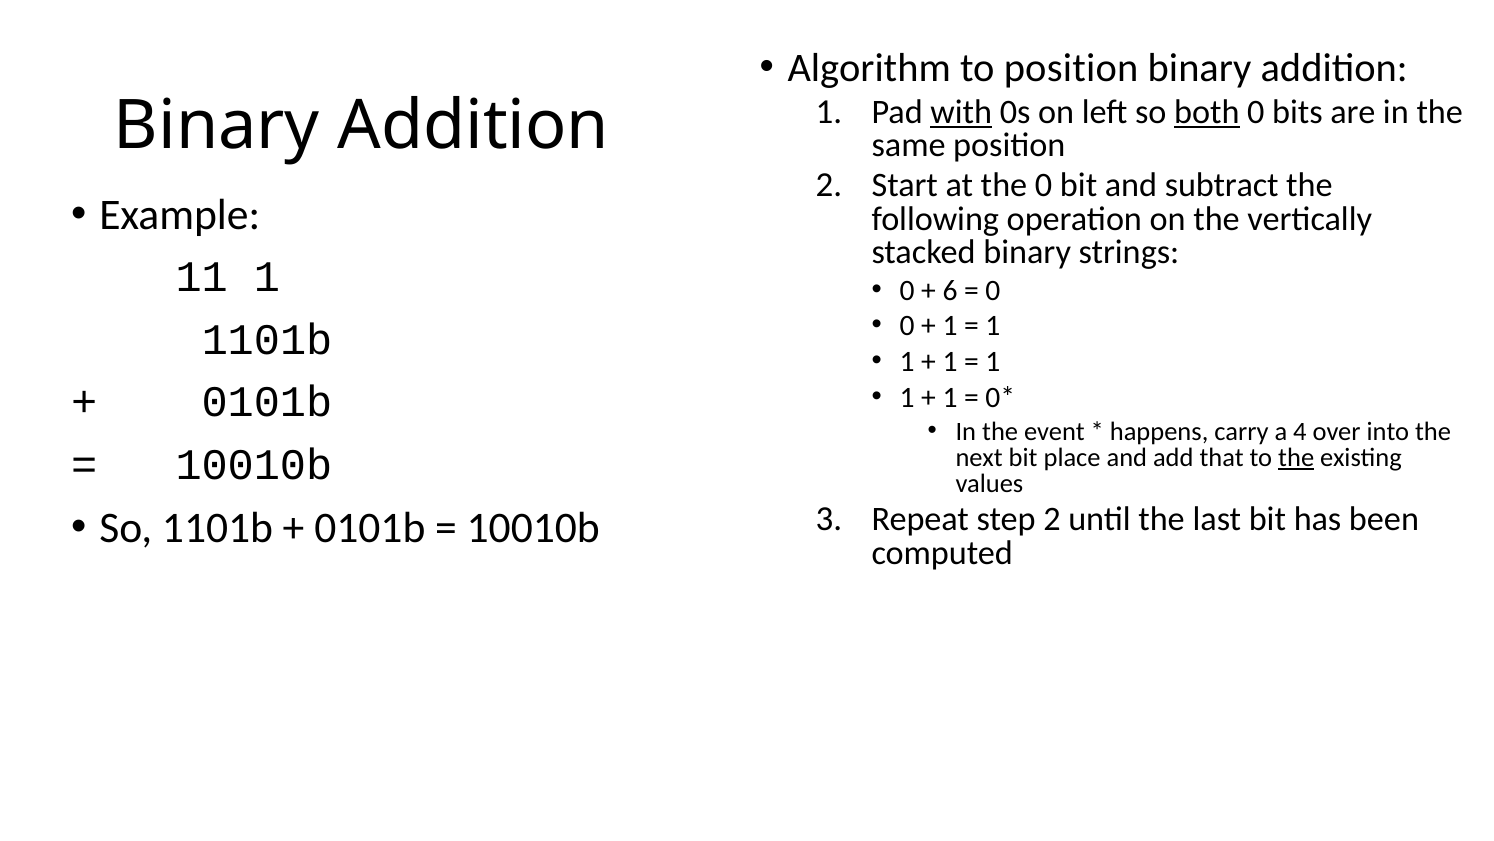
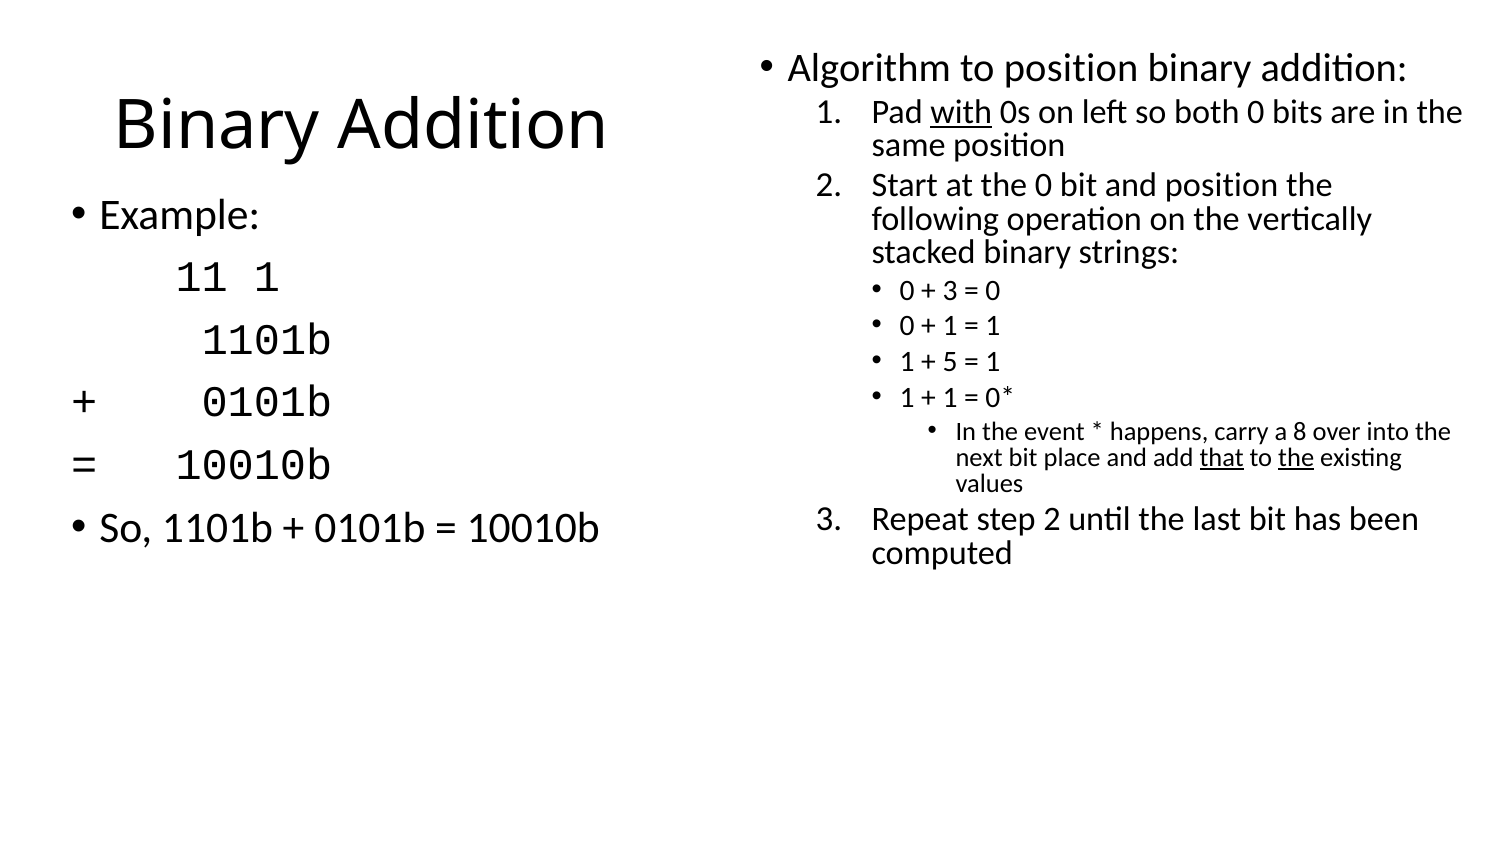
both underline: present -> none
and subtract: subtract -> position
6 at (950, 290): 6 -> 3
1 at (950, 361): 1 -> 5
4: 4 -> 8
that underline: none -> present
